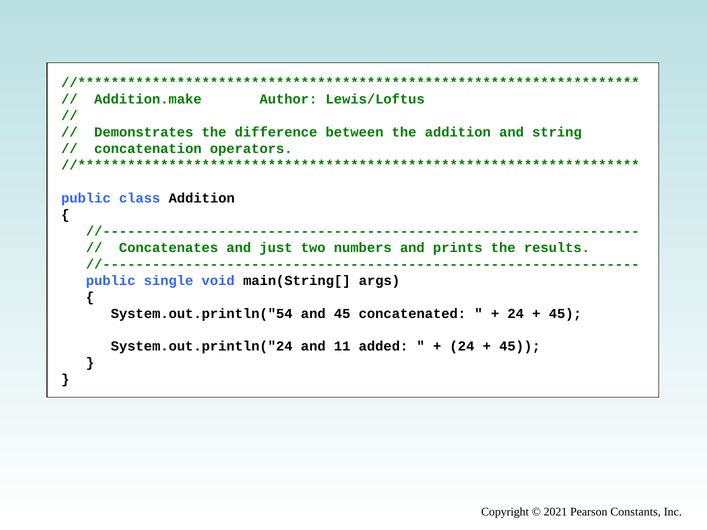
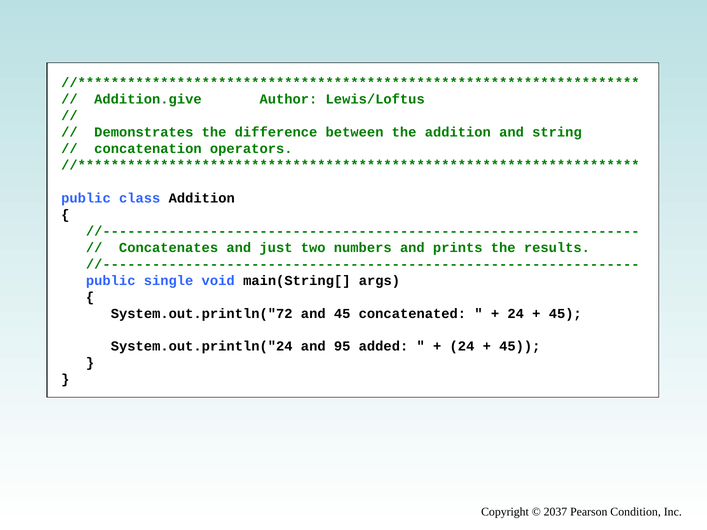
Addition.make: Addition.make -> Addition.give
System.out.println("54: System.out.println("54 -> System.out.println("72
11: 11 -> 95
2021: 2021 -> 2037
Constants: Constants -> Condition
